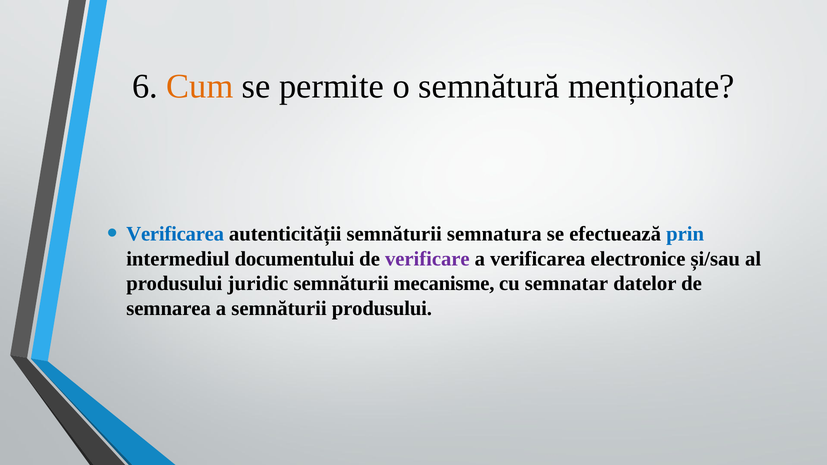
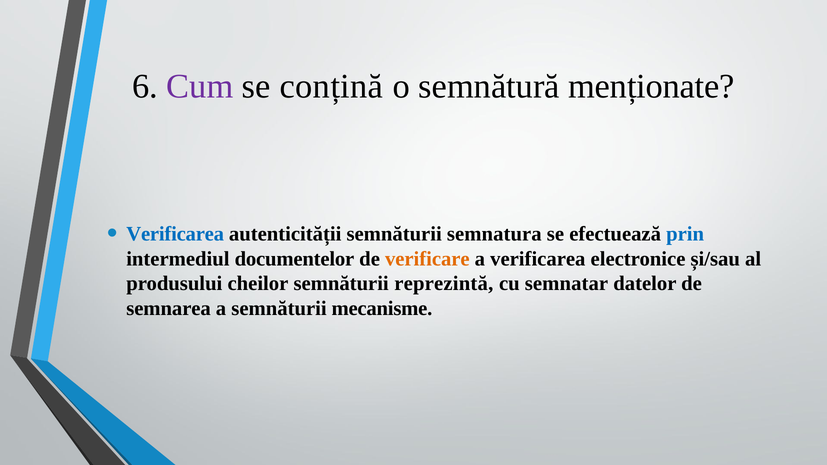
Cum colour: orange -> purple
permite: permite -> conțină
documentului: documentului -> documentelor
verificare colour: purple -> orange
juridic: juridic -> cheilor
mecanisme: mecanisme -> reprezintă
semnăturii produsului: produsului -> mecanisme
